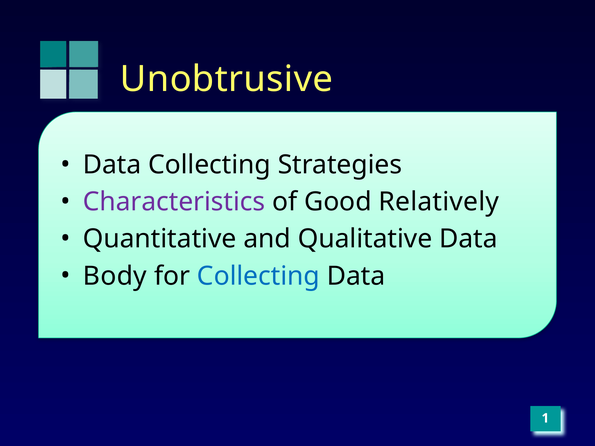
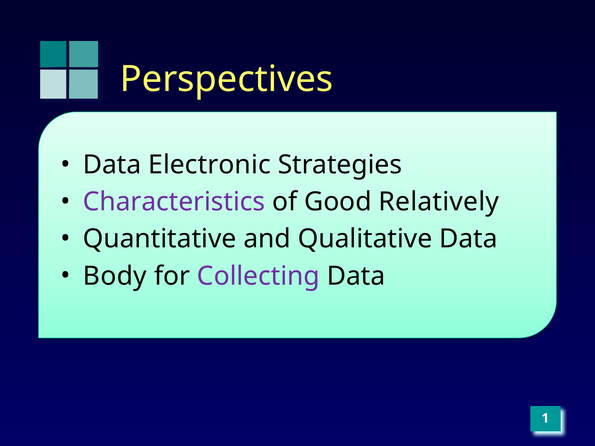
Unobtrusive: Unobtrusive -> Perspectives
Data Collecting: Collecting -> Electronic
Collecting at (258, 276) colour: blue -> purple
